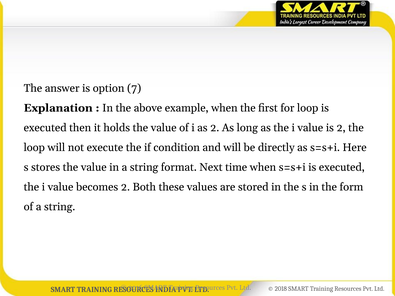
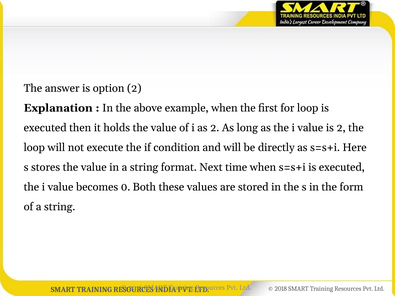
option 7: 7 -> 2
becomes 2: 2 -> 0
